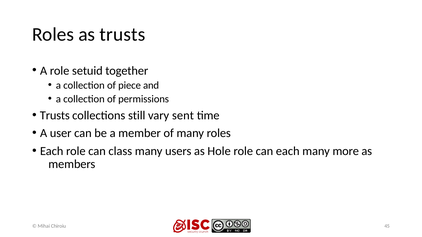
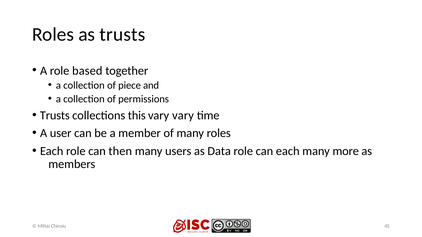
setuid: setuid -> based
still: still -> this
vary sent: sent -> vary
class: class -> then
Hole: Hole -> Data
